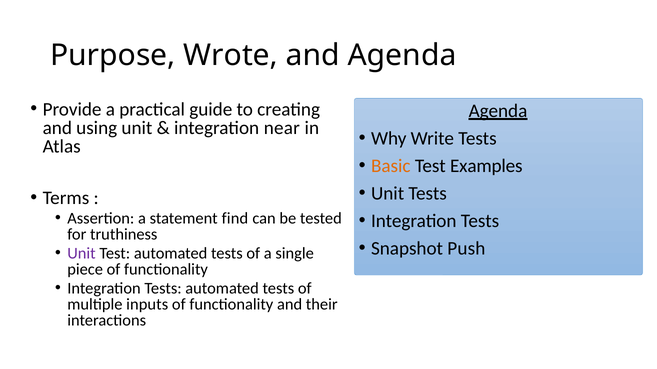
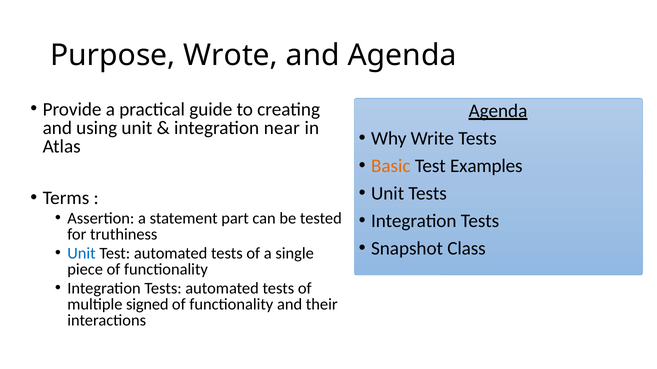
find: find -> part
Push: Push -> Class
Unit at (82, 254) colour: purple -> blue
inputs: inputs -> signed
